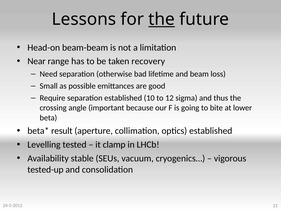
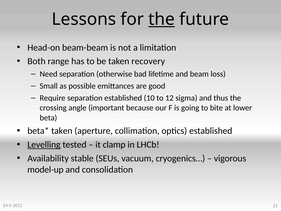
Near: Near -> Both
result at (62, 131): result -> taken
Levelling underline: none -> present
tested-up: tested-up -> model-up
